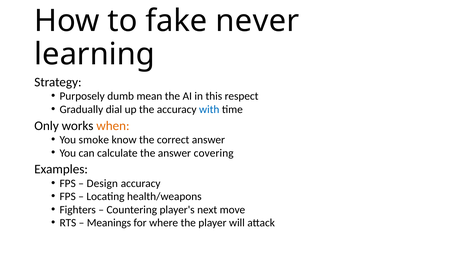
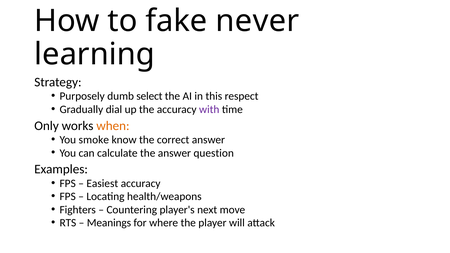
mean: mean -> select
with colour: blue -> purple
covering: covering -> question
Design: Design -> Easiest
